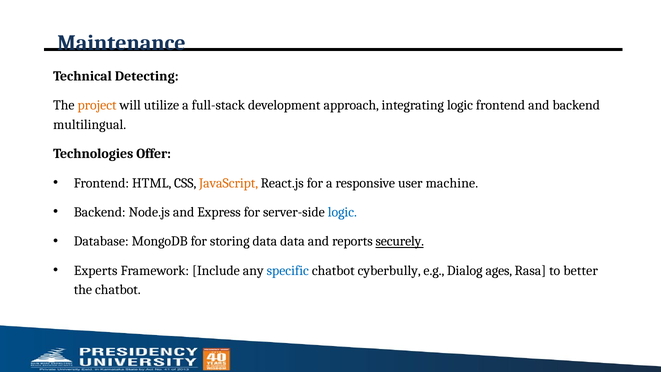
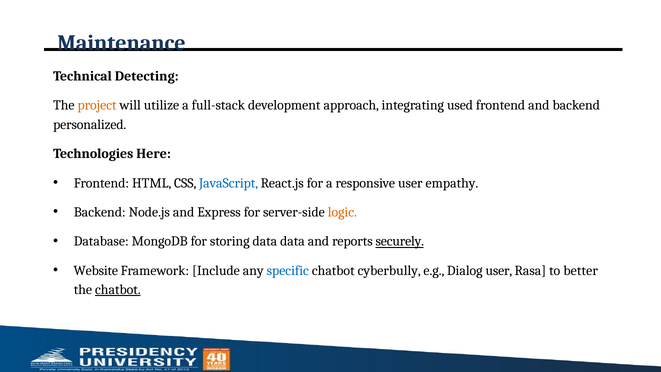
integrating logic: logic -> used
multilingual: multilingual -> personalized
Offer: Offer -> Here
JavaScript colour: orange -> blue
machine: machine -> empathy
logic at (342, 212) colour: blue -> orange
Experts: Experts -> Website
Dialog ages: ages -> user
chatbot at (118, 290) underline: none -> present
